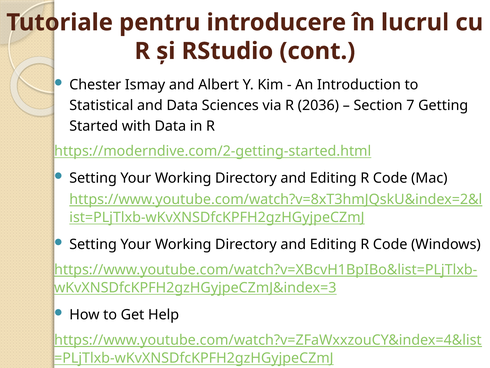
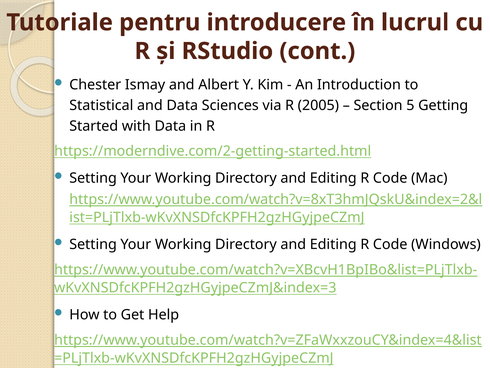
2036: 2036 -> 2005
7: 7 -> 5
